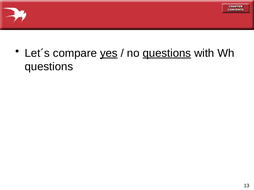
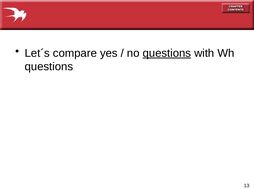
yes underline: present -> none
